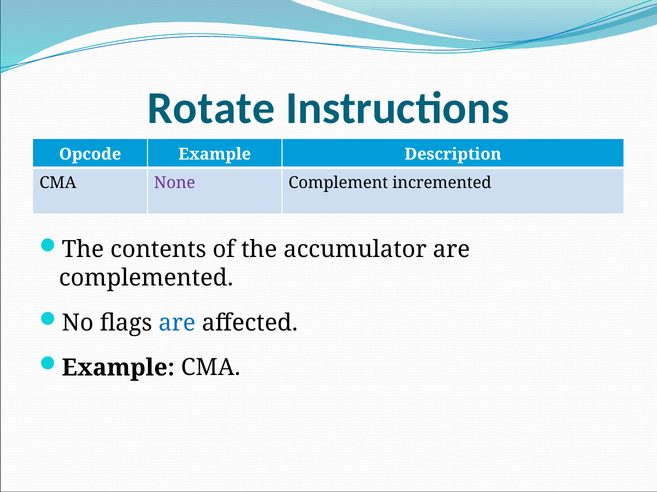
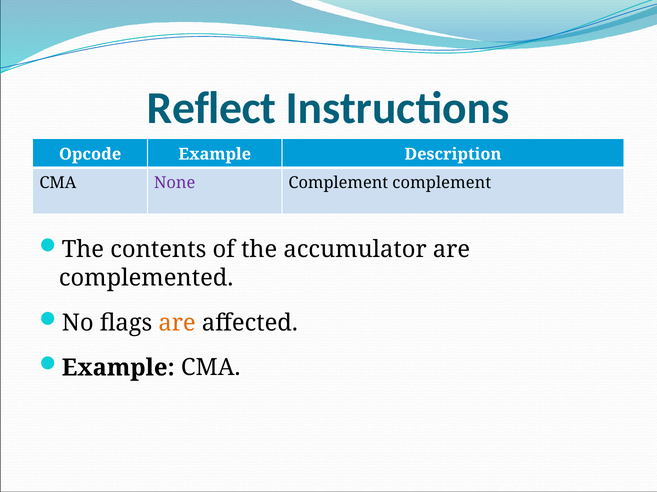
Rotate: Rotate -> Reflect
Complement incremented: incremented -> complement
are at (177, 323) colour: blue -> orange
